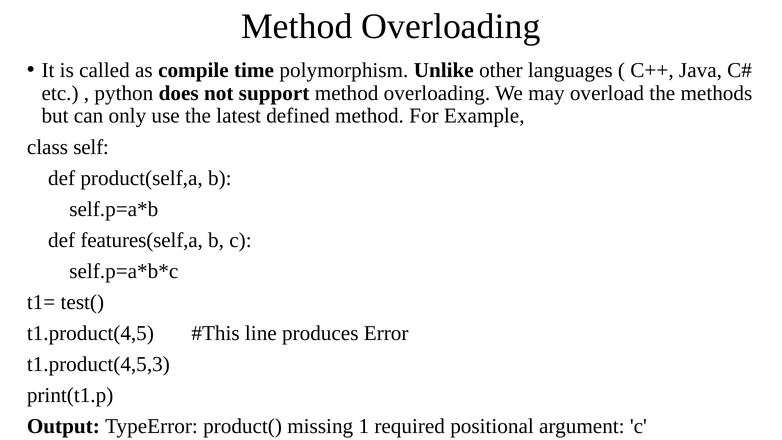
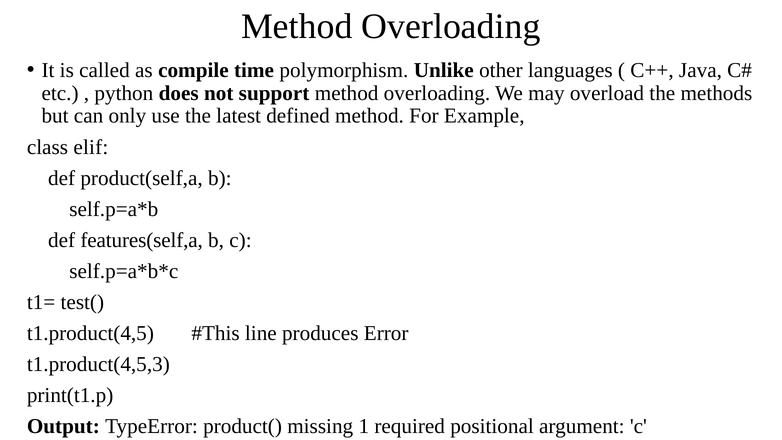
self: self -> elif
